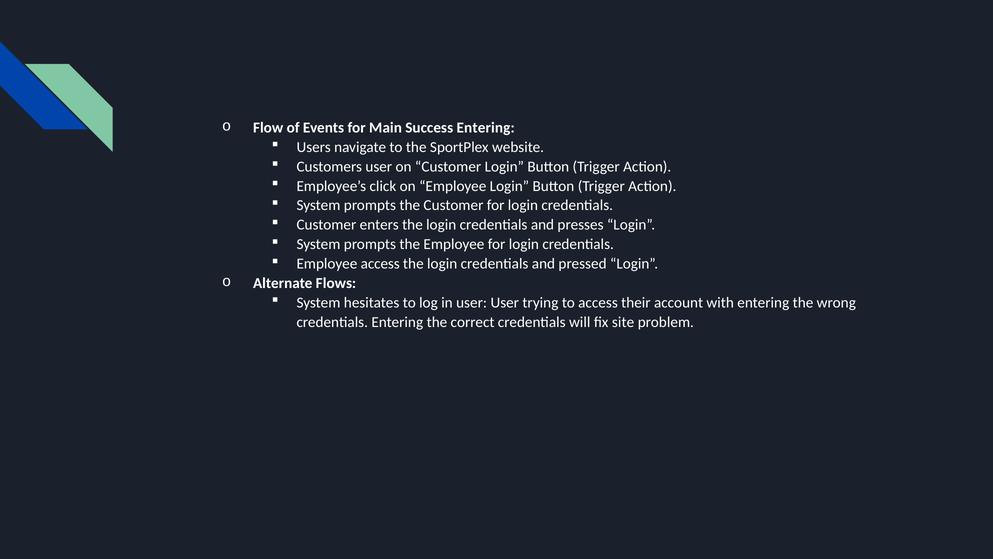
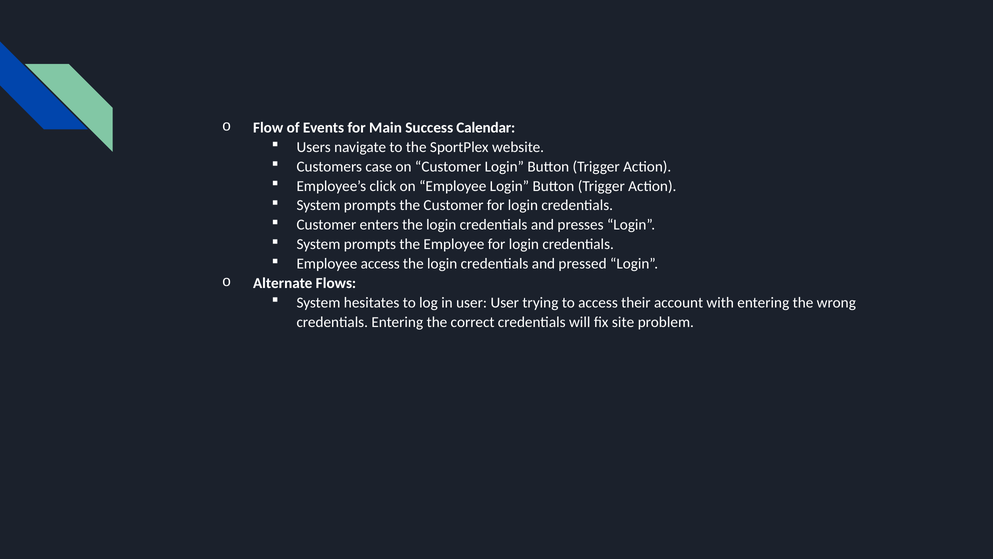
Success Entering: Entering -> Calendar
Customers user: user -> case
